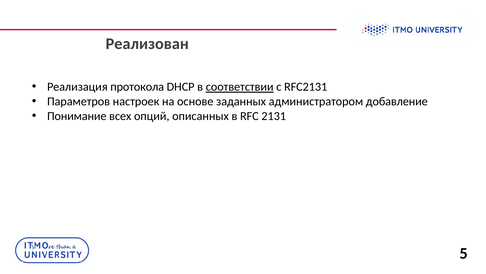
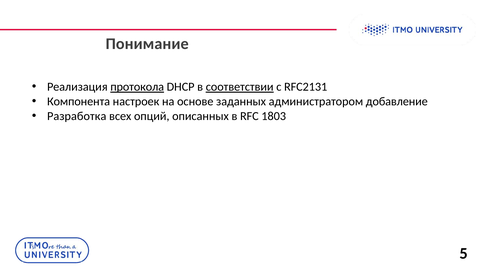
Реализован: Реализован -> Понимание
протокола underline: none -> present
Параметров: Параметров -> Компонента
Понимание: Понимание -> Разработка
2131: 2131 -> 1803
